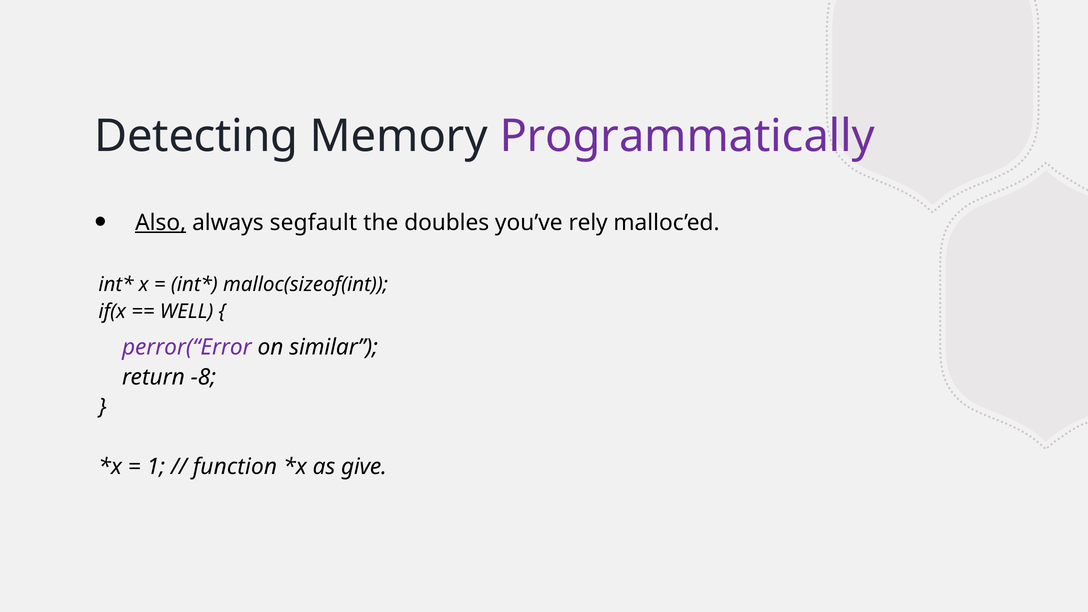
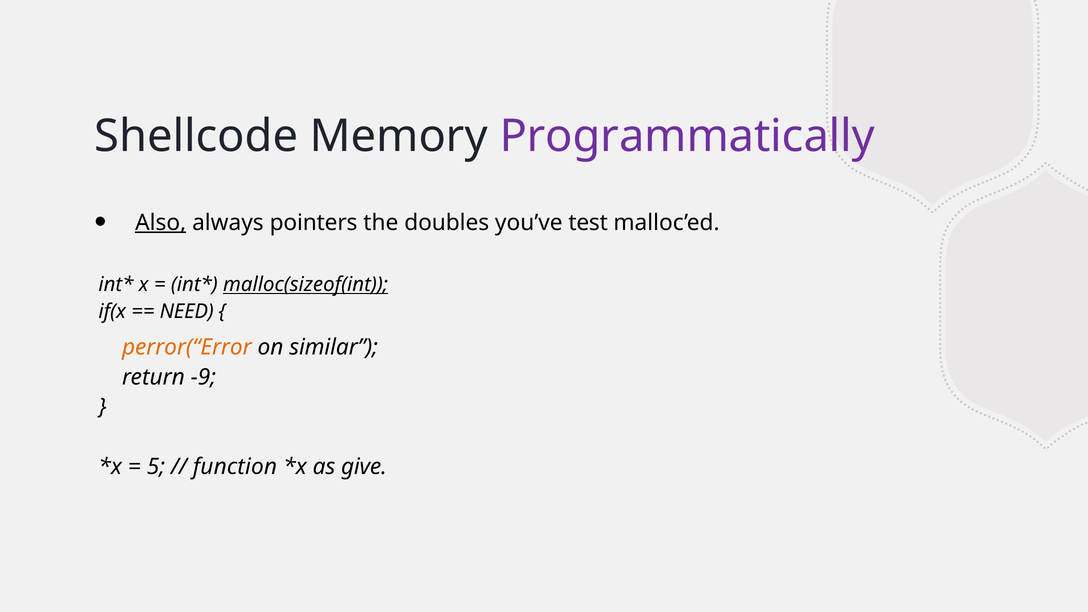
Detecting: Detecting -> Shellcode
segfault: segfault -> pointers
rely: rely -> test
malloc(sizeof(int underline: none -> present
WELL: WELL -> NEED
perror(“Error colour: purple -> orange
-8: -8 -> -9
1: 1 -> 5
